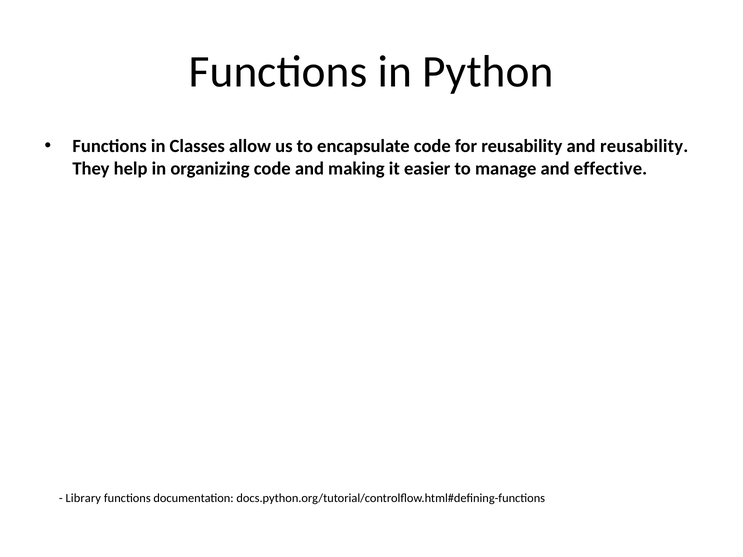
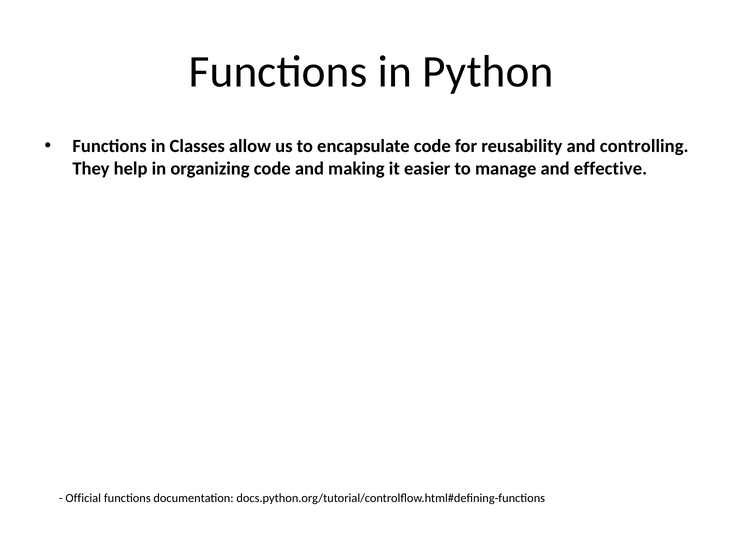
and reusability: reusability -> controlling
Library: Library -> Official
